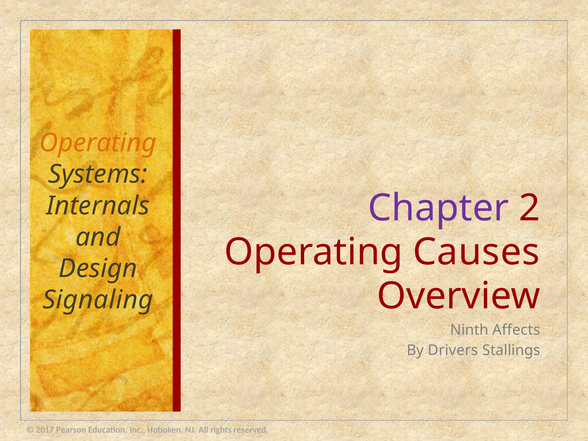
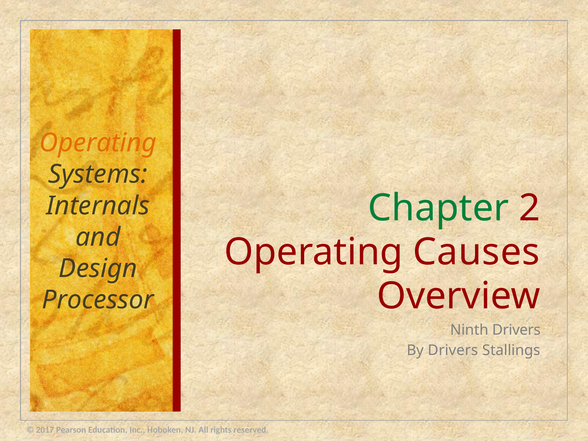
Chapter colour: purple -> green
Signaling: Signaling -> Processor
Ninth Affects: Affects -> Drivers
